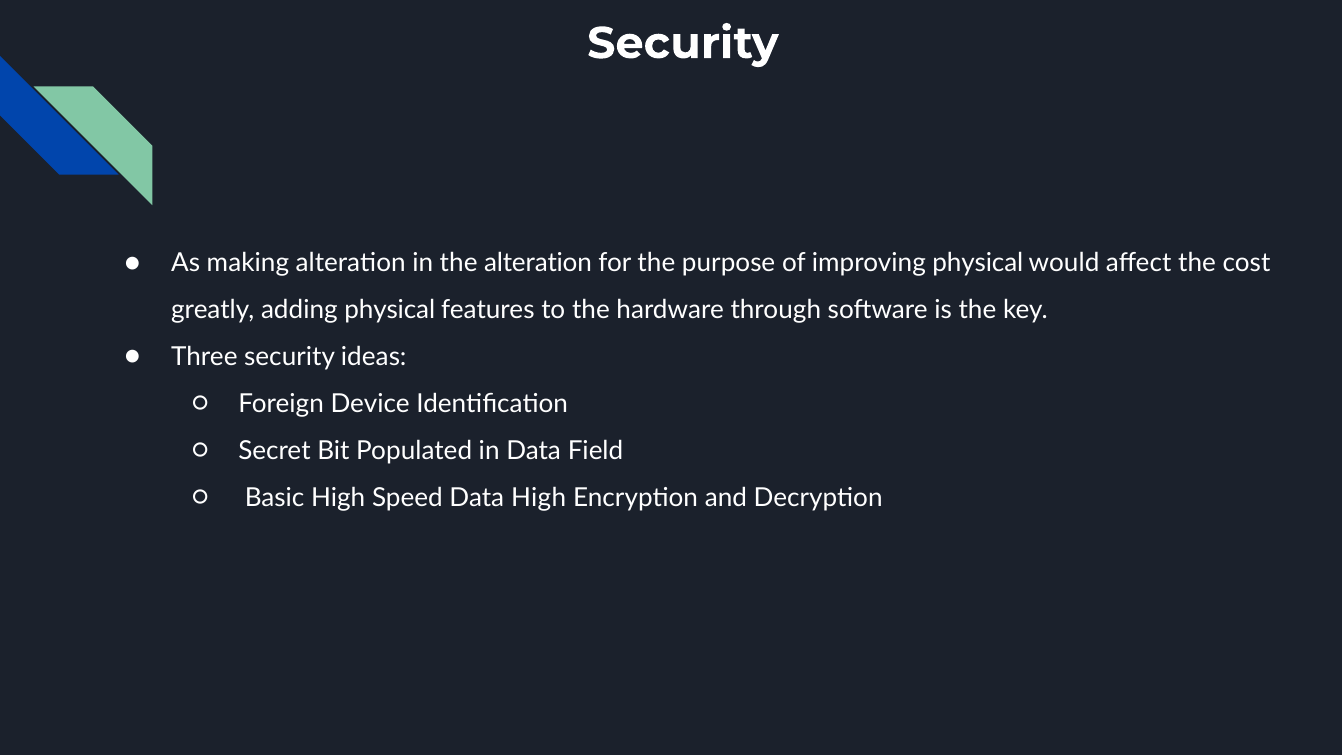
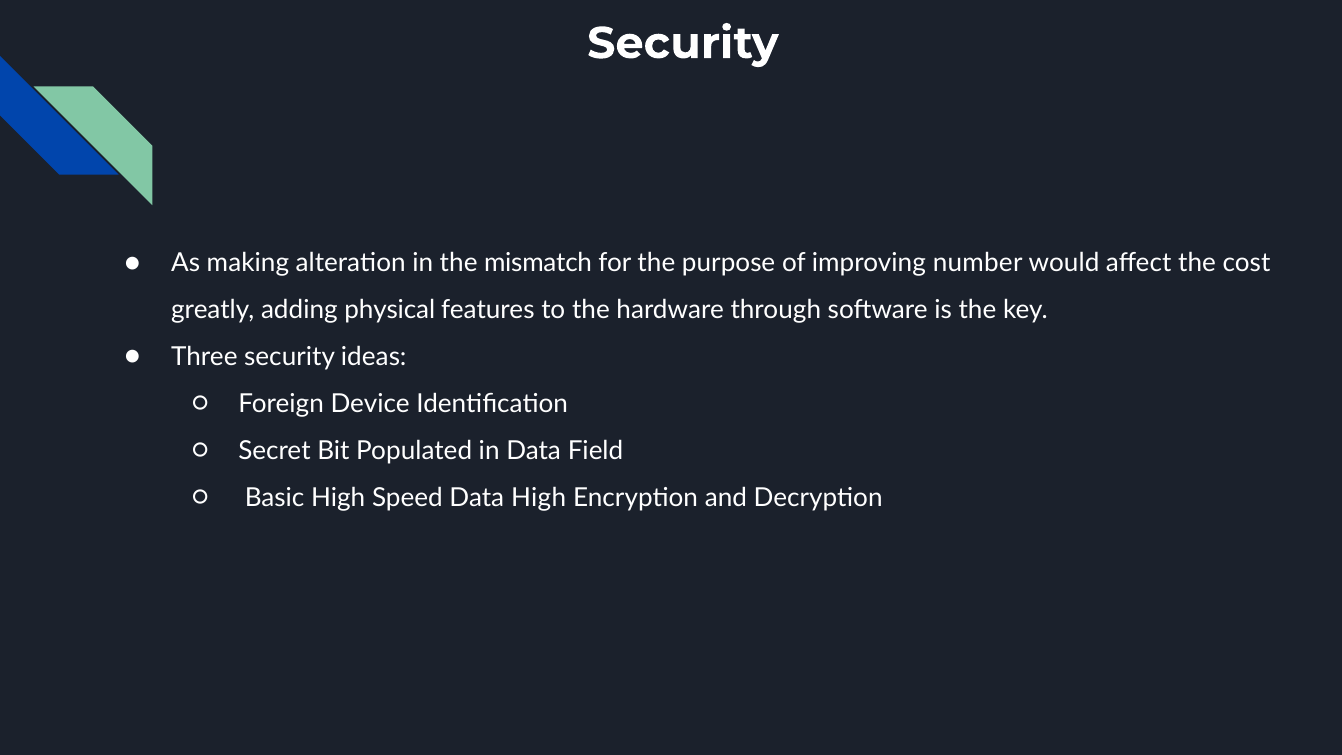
the alteration: alteration -> mismatch
improving physical: physical -> number
